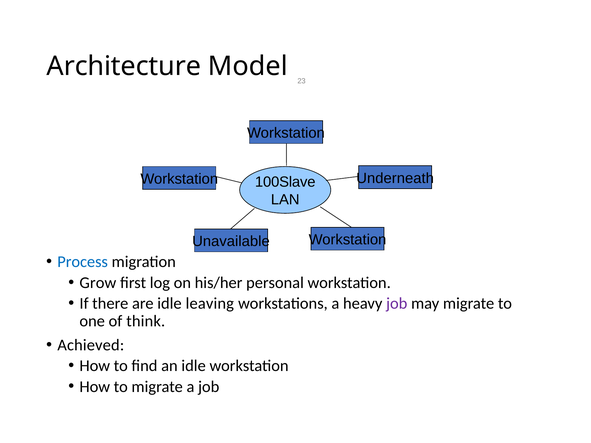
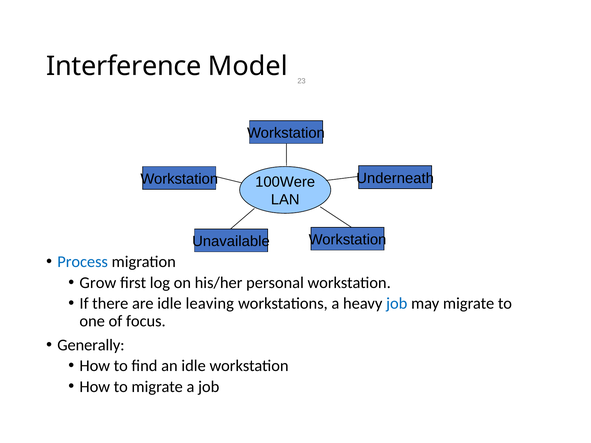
Architecture: Architecture -> Interference
100Slave: 100Slave -> 100Were
job at (397, 304) colour: purple -> blue
think: think -> focus
Achieved: Achieved -> Generally
